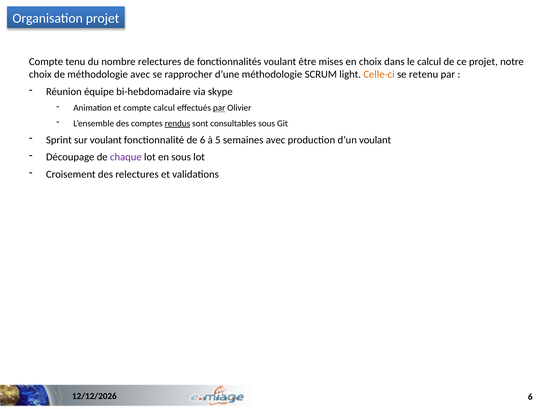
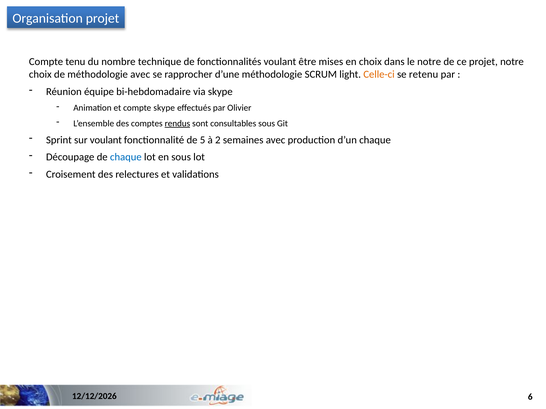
nombre relectures: relectures -> technique
le calcul: calcul -> notre
compte calcul: calcul -> skype
par at (219, 108) underline: present -> none
de 6: 6 -> 5
5: 5 -> 2
d’un voulant: voulant -> chaque
chaque at (126, 157) colour: purple -> blue
